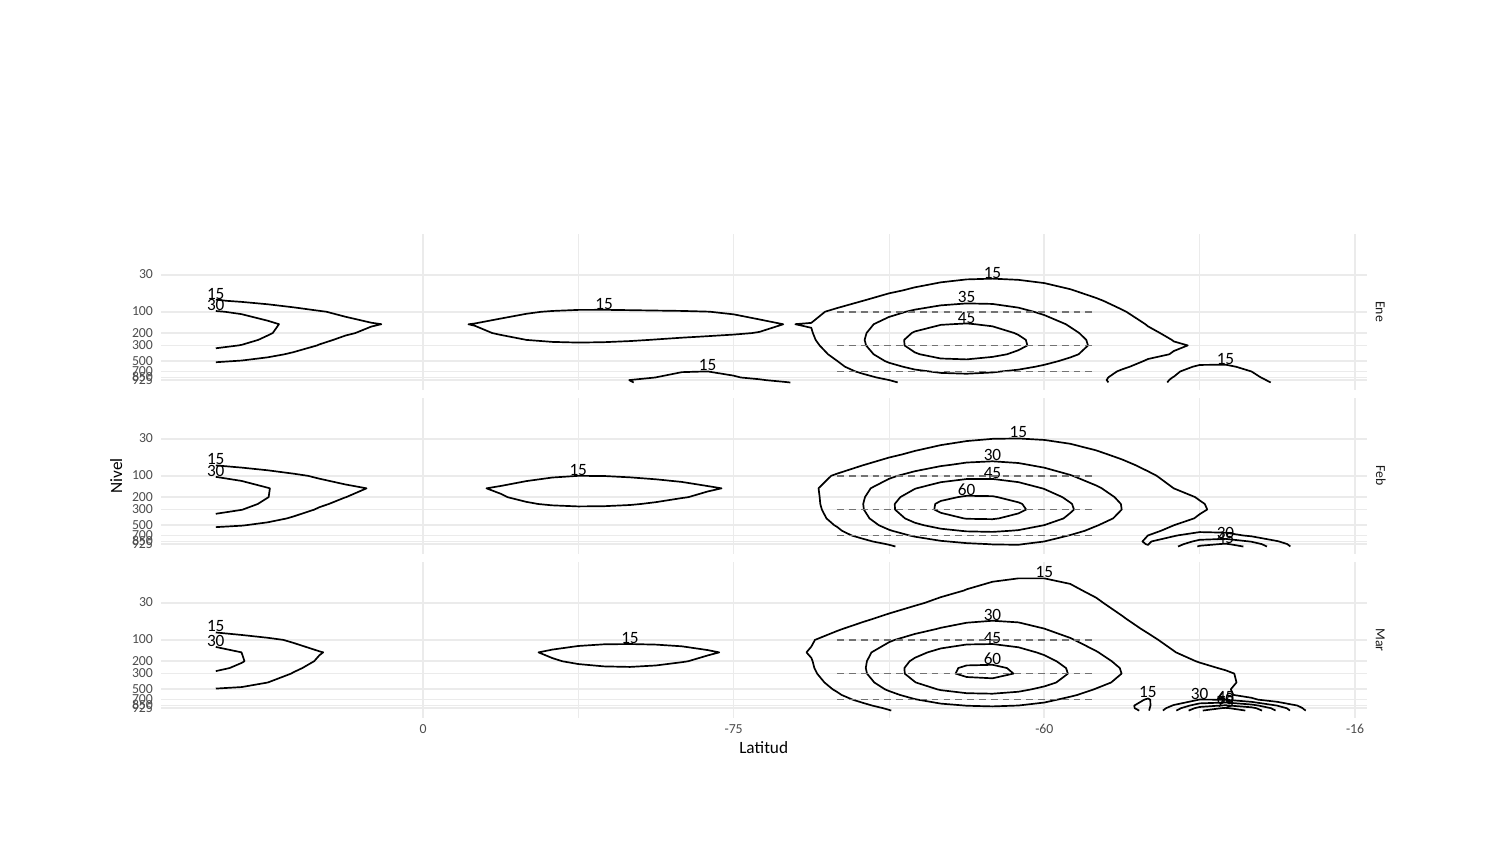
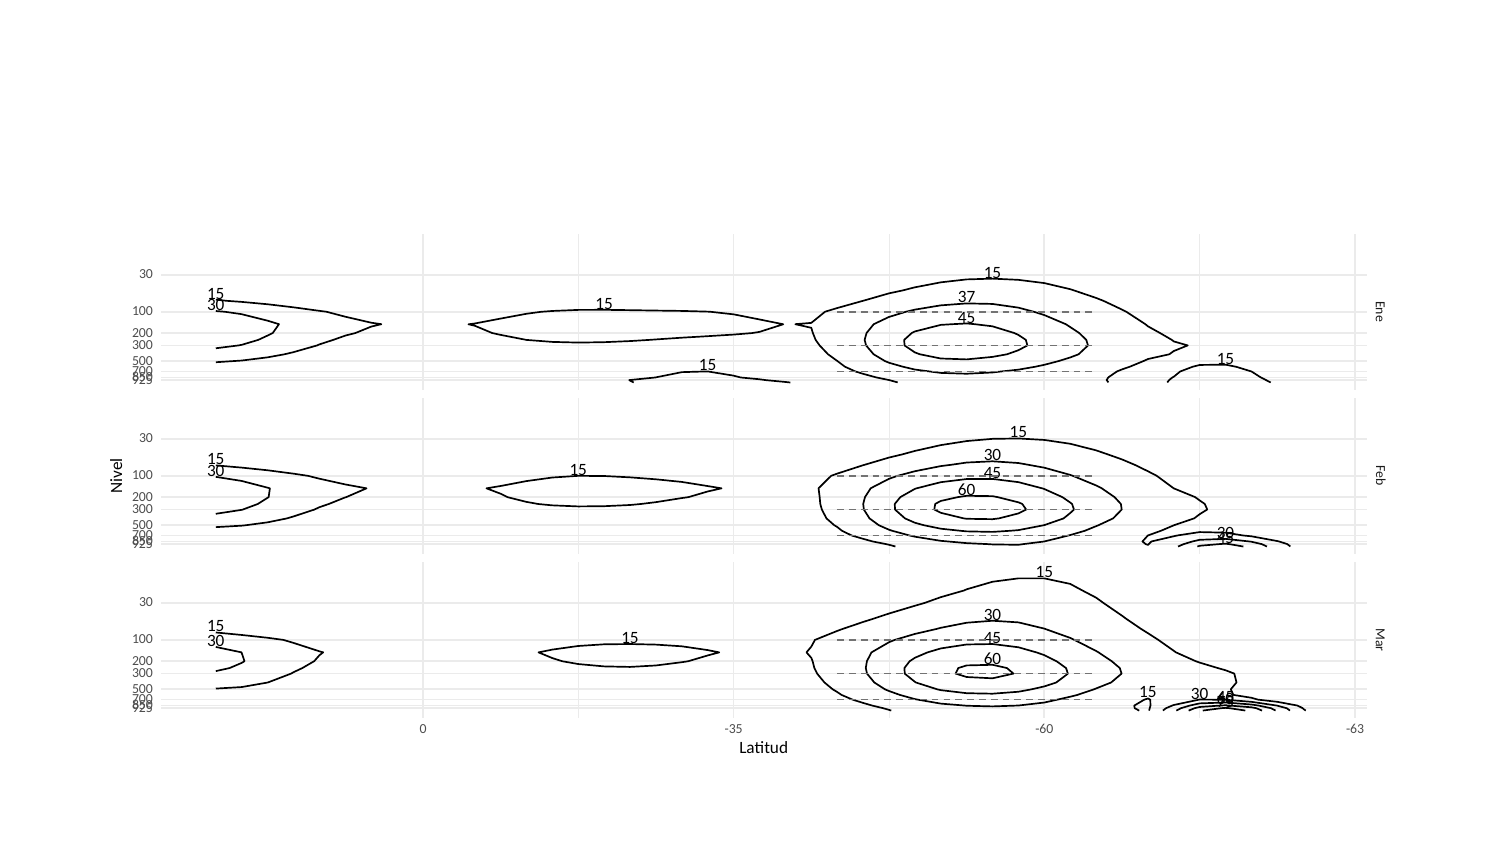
35: 35 -> 37
-75: -75 -> -35
-16: -16 -> -63
